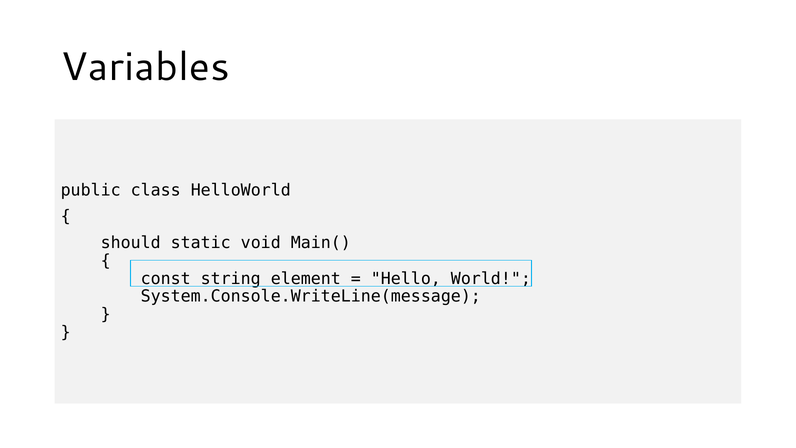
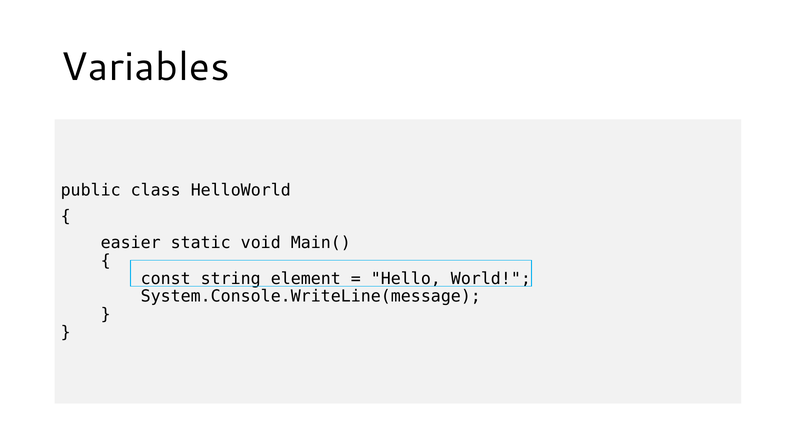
should: should -> easier
